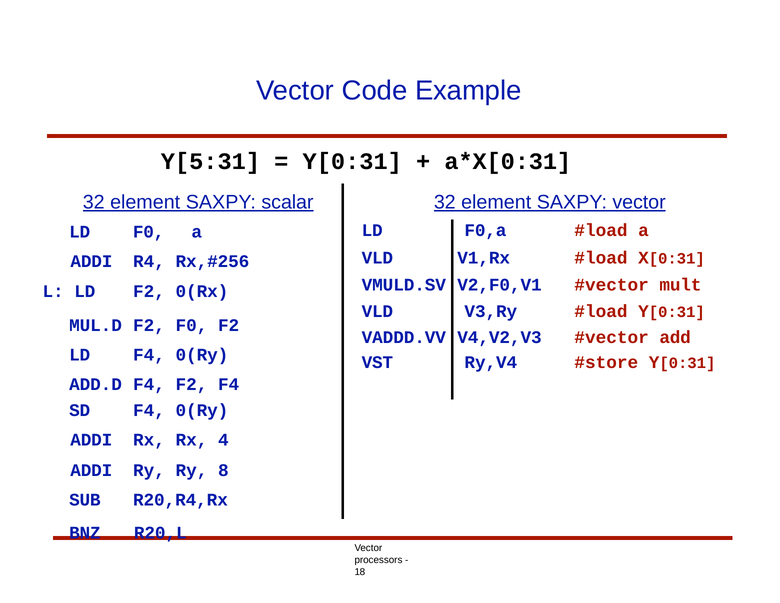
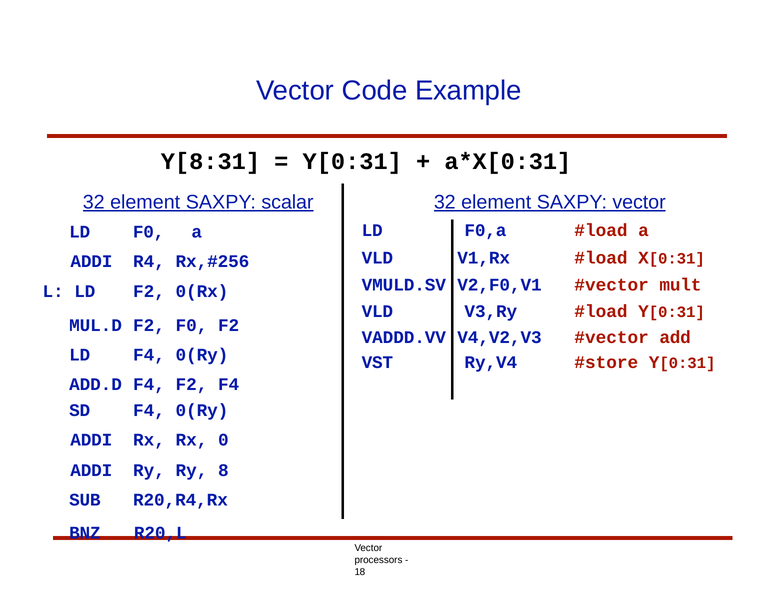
Y[5:31: Y[5:31 -> Y[8:31
4: 4 -> 0
